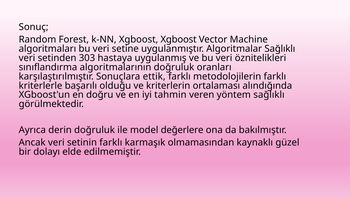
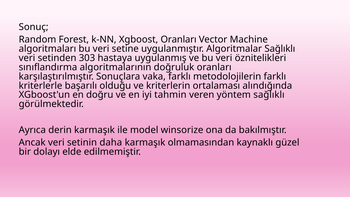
Xgboost Xgboost: Xgboost -> Oranları
ettik: ettik -> vaka
derin doğruluk: doğruluk -> karmaşık
değerlere: değerlere -> winsorize
setinin farklı: farklı -> daha
